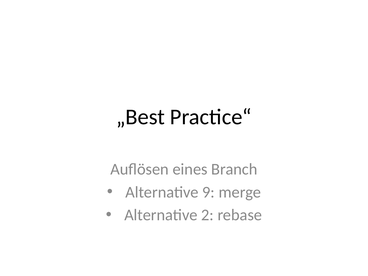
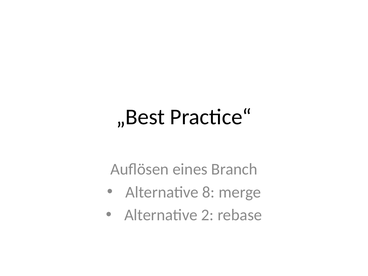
9: 9 -> 8
